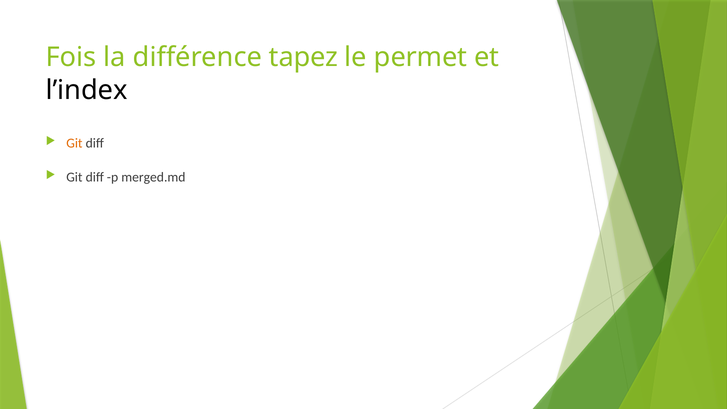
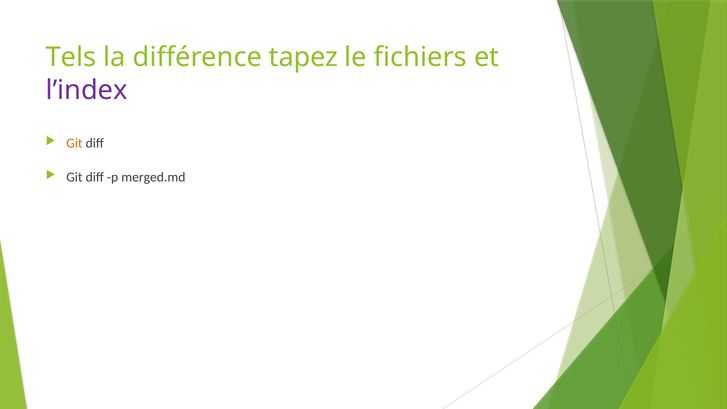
Fois: Fois -> Tels
permet: permet -> fichiers
l’index colour: black -> purple
